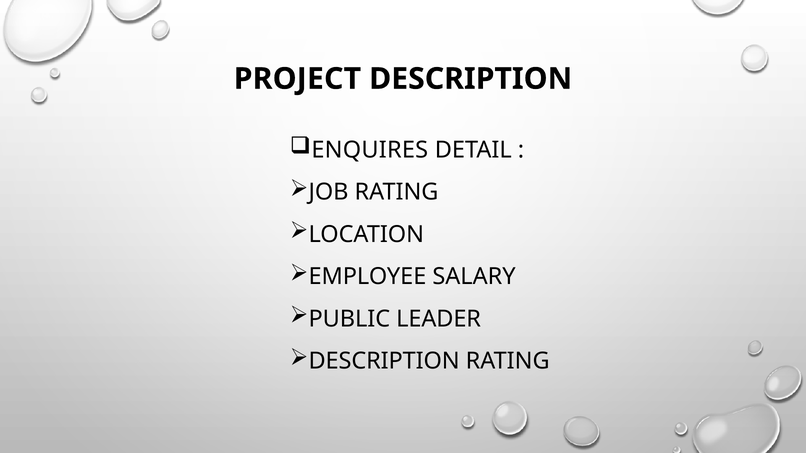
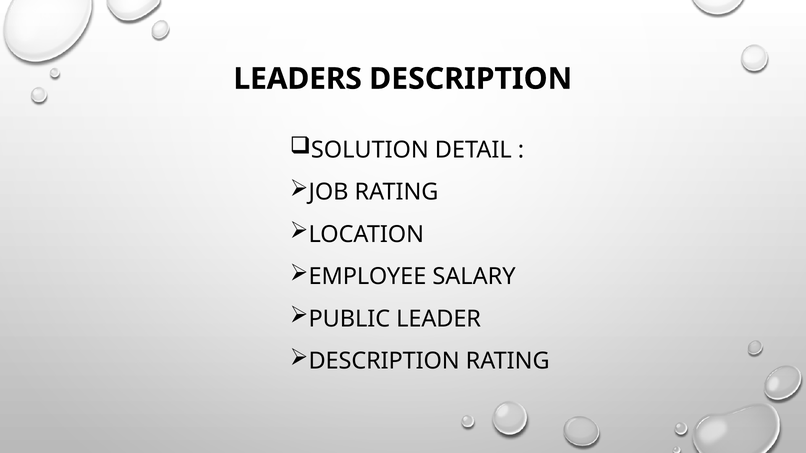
PROJECT: PROJECT -> LEADERS
ENQUIRES: ENQUIRES -> SOLUTION
